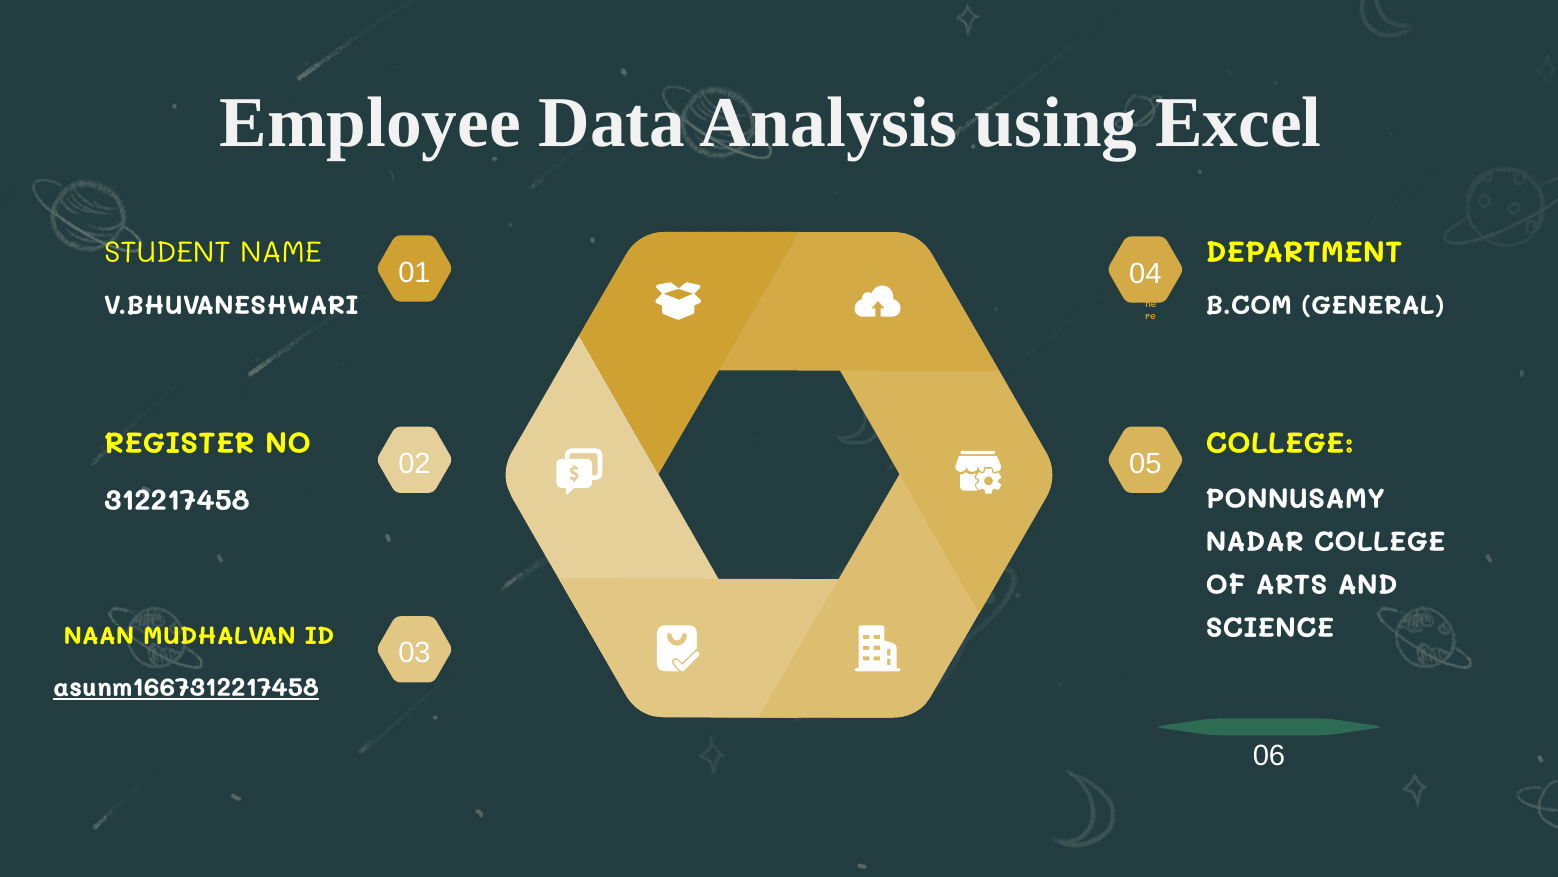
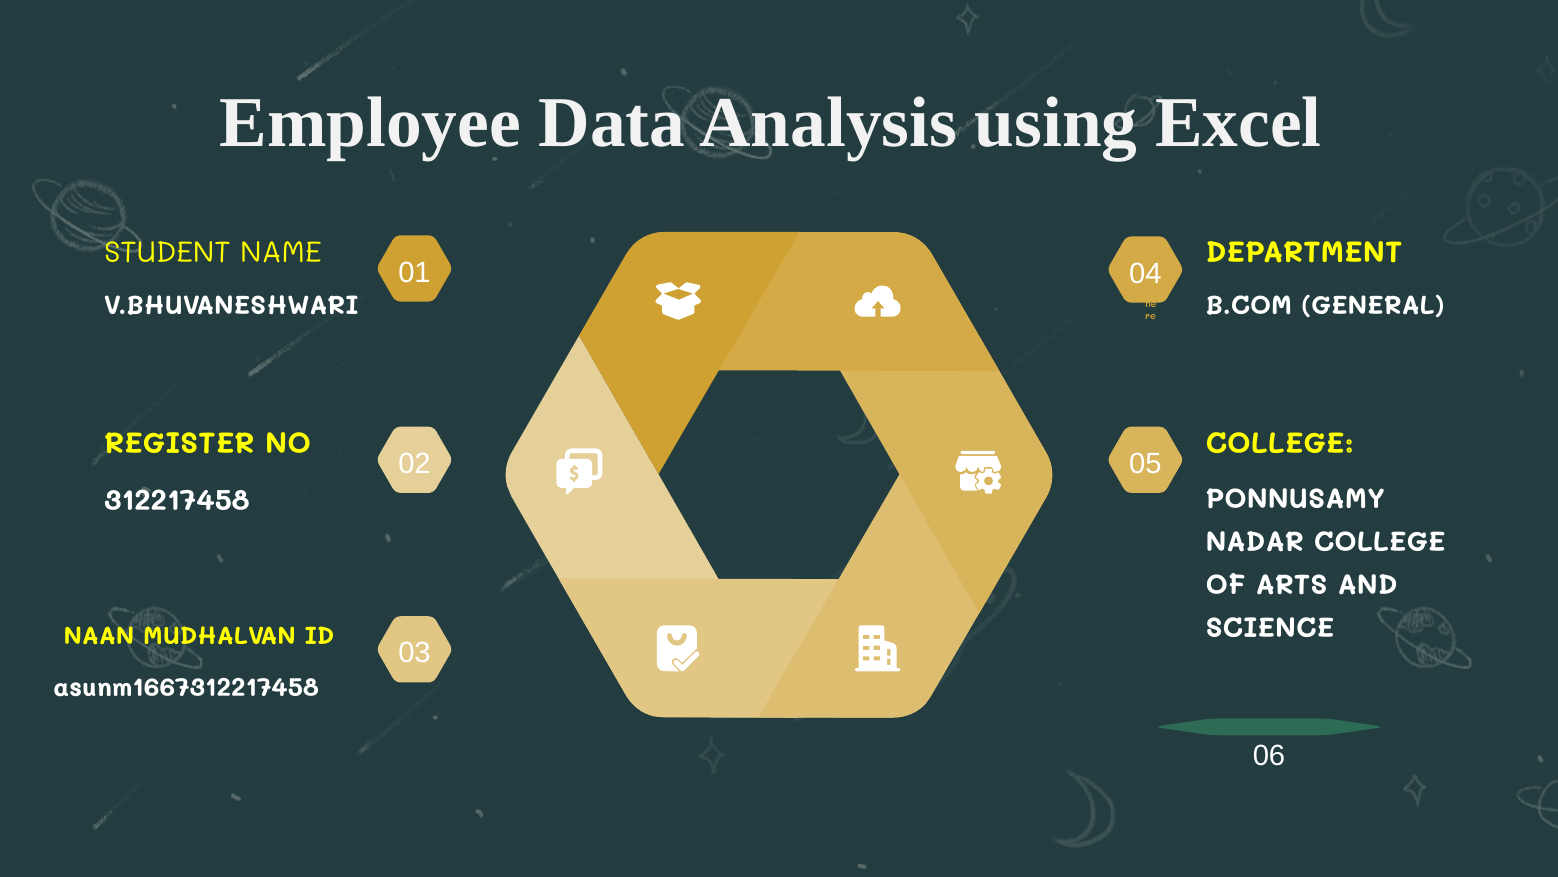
asunm1667312217458 underline: present -> none
